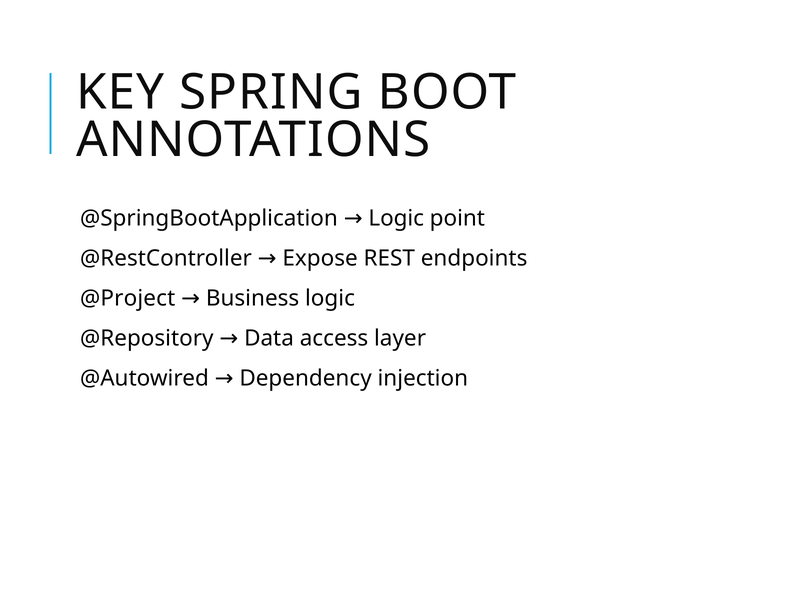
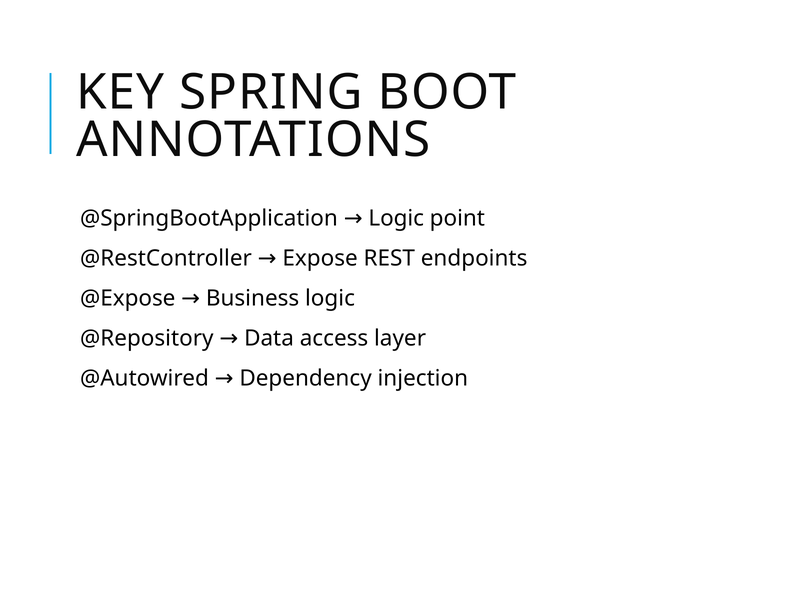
@Project: @Project -> @Expose
